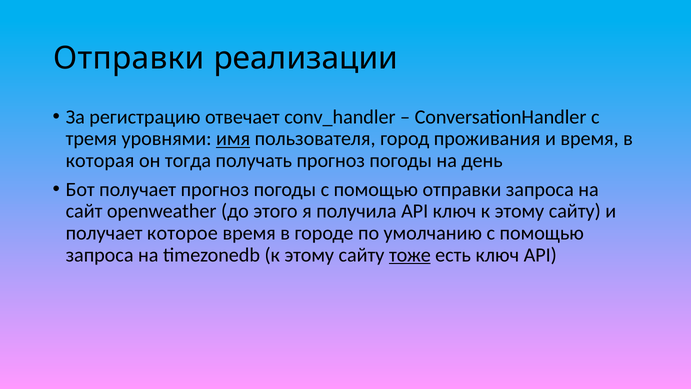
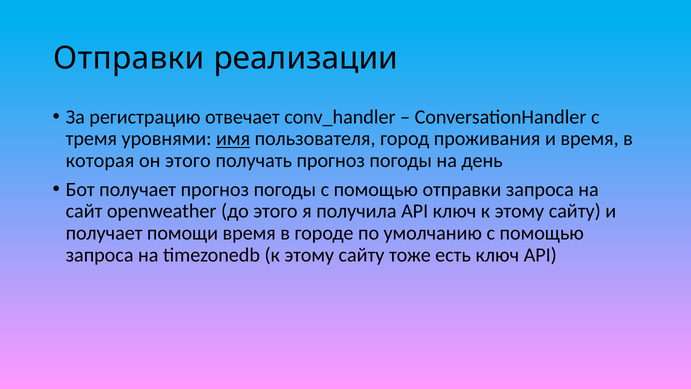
он тогда: тогда -> этого
которое: которое -> помощи
тоже underline: present -> none
